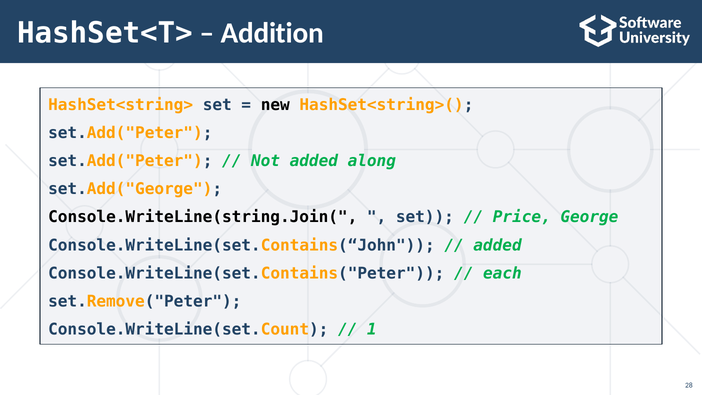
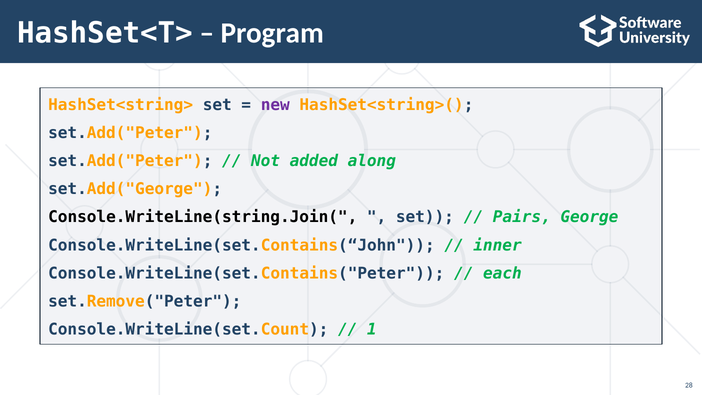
Addition: Addition -> Program
new colour: black -> purple
Price: Price -> Pairs
added at (498, 245): added -> inner
